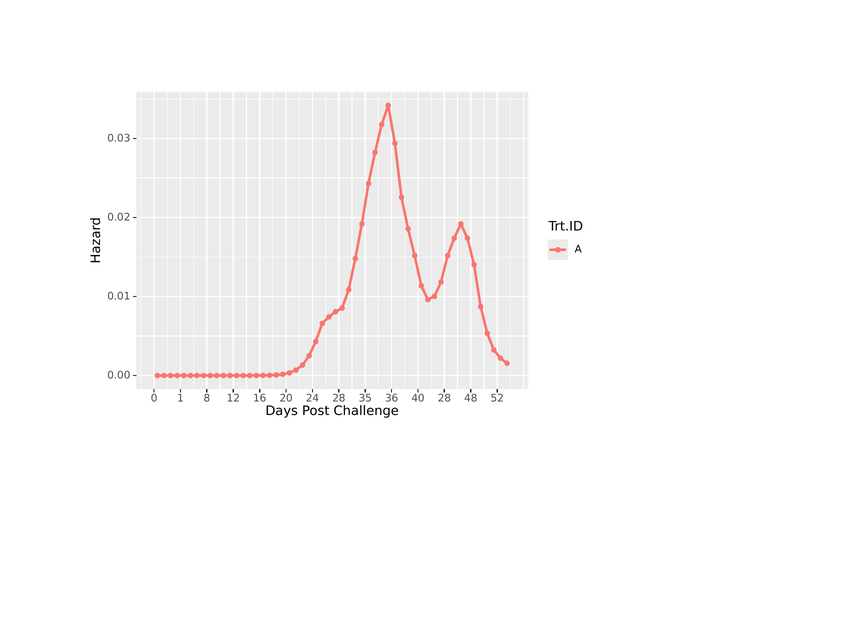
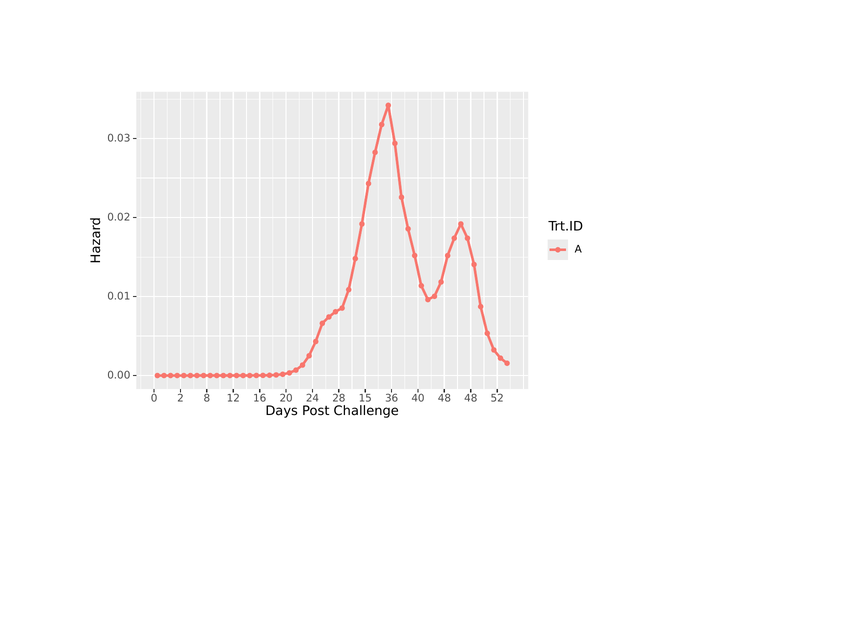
1: 1 -> 2
35: 35 -> 15
40 28: 28 -> 48
